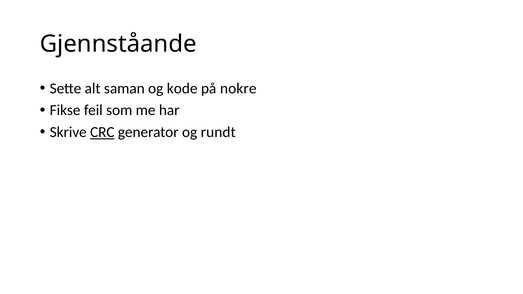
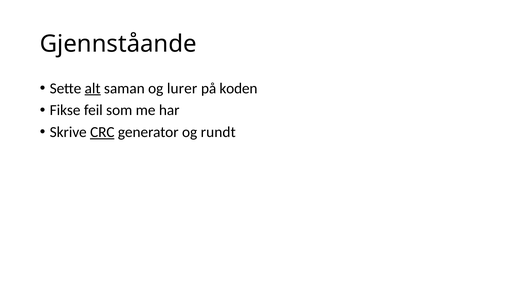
alt underline: none -> present
kode: kode -> lurer
nokre: nokre -> koden
